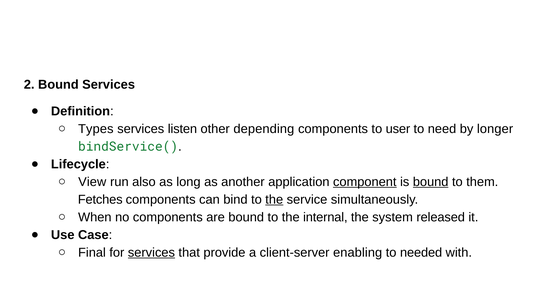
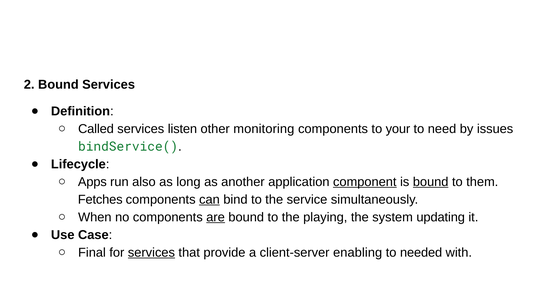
Types: Types -> Called
depending: depending -> monitoring
user: user -> your
longer: longer -> issues
View: View -> Apps
can underline: none -> present
the at (274, 199) underline: present -> none
are underline: none -> present
internal: internal -> playing
released: released -> updating
